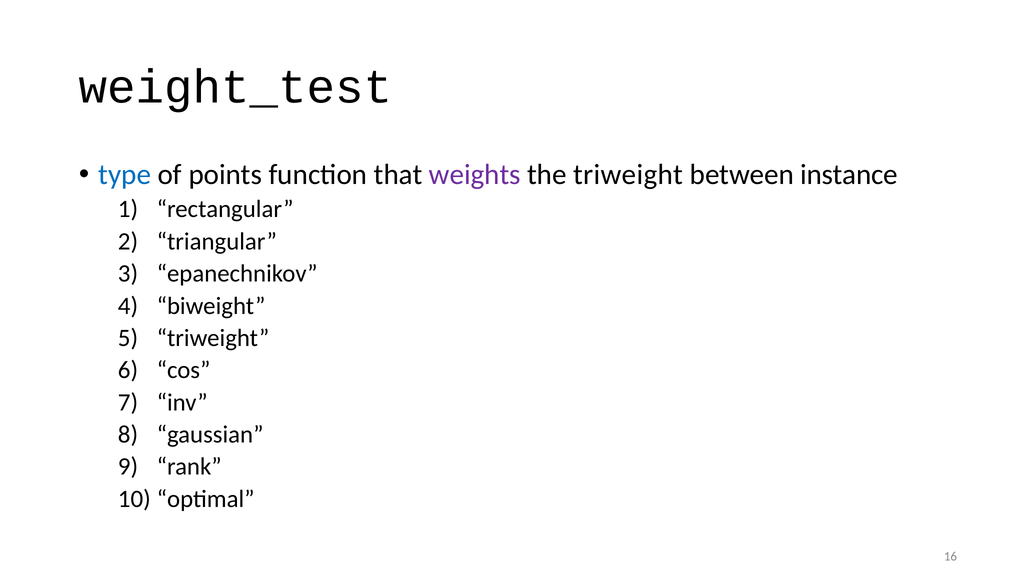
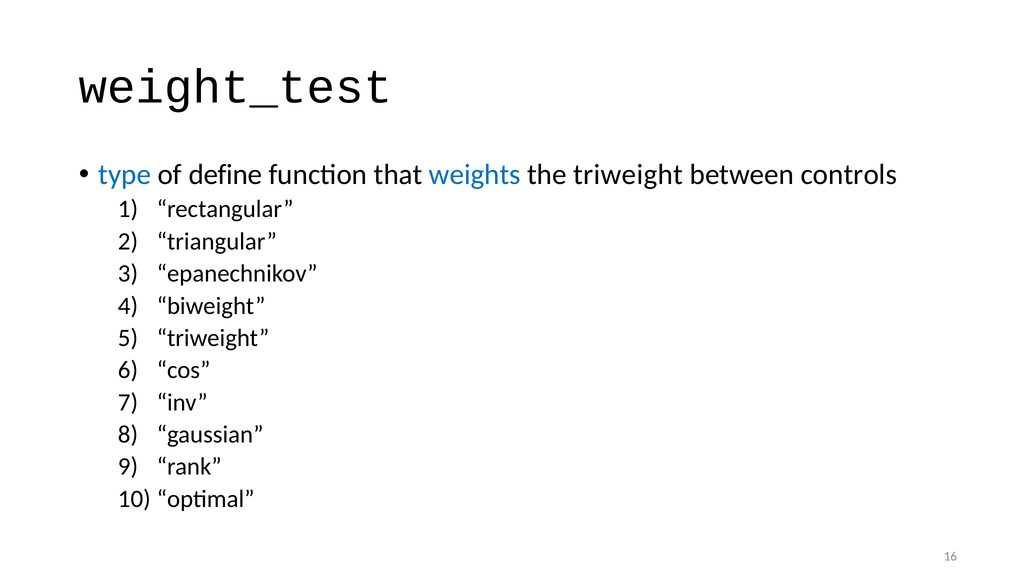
points: points -> define
weights colour: purple -> blue
instance: instance -> controls
